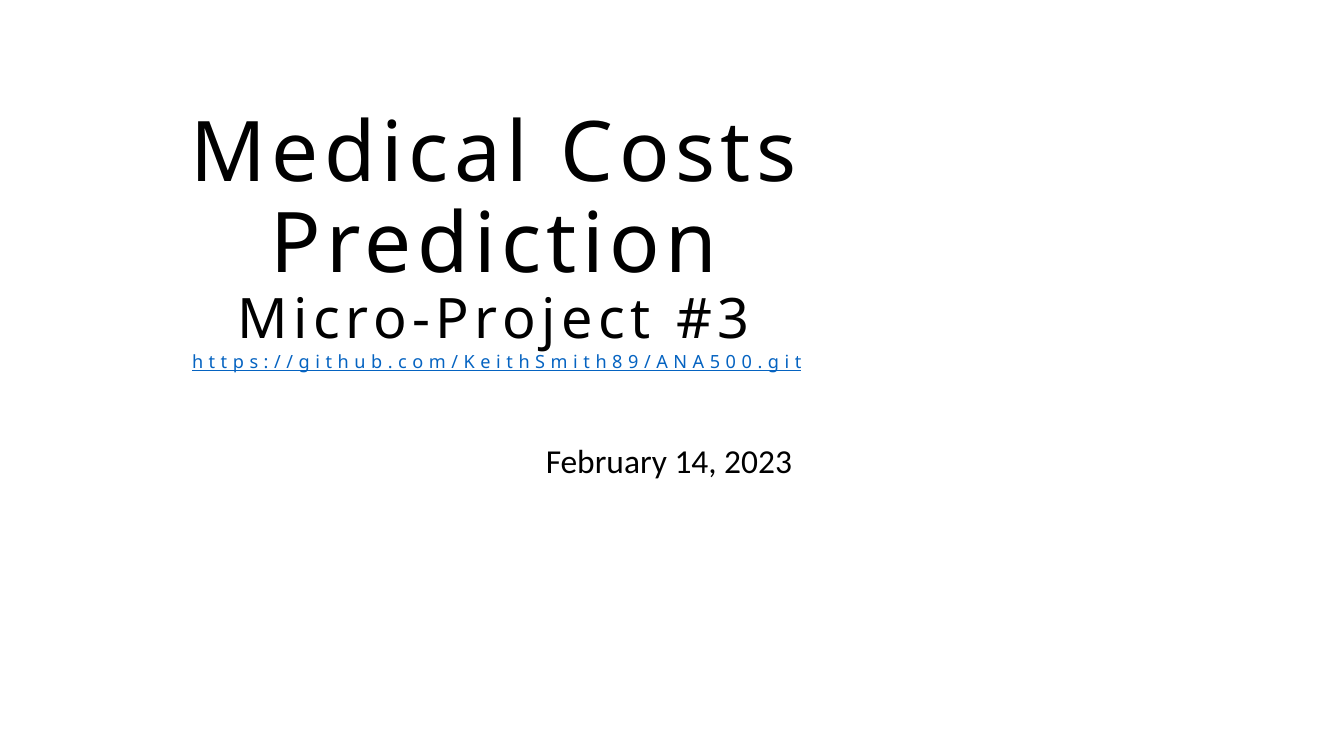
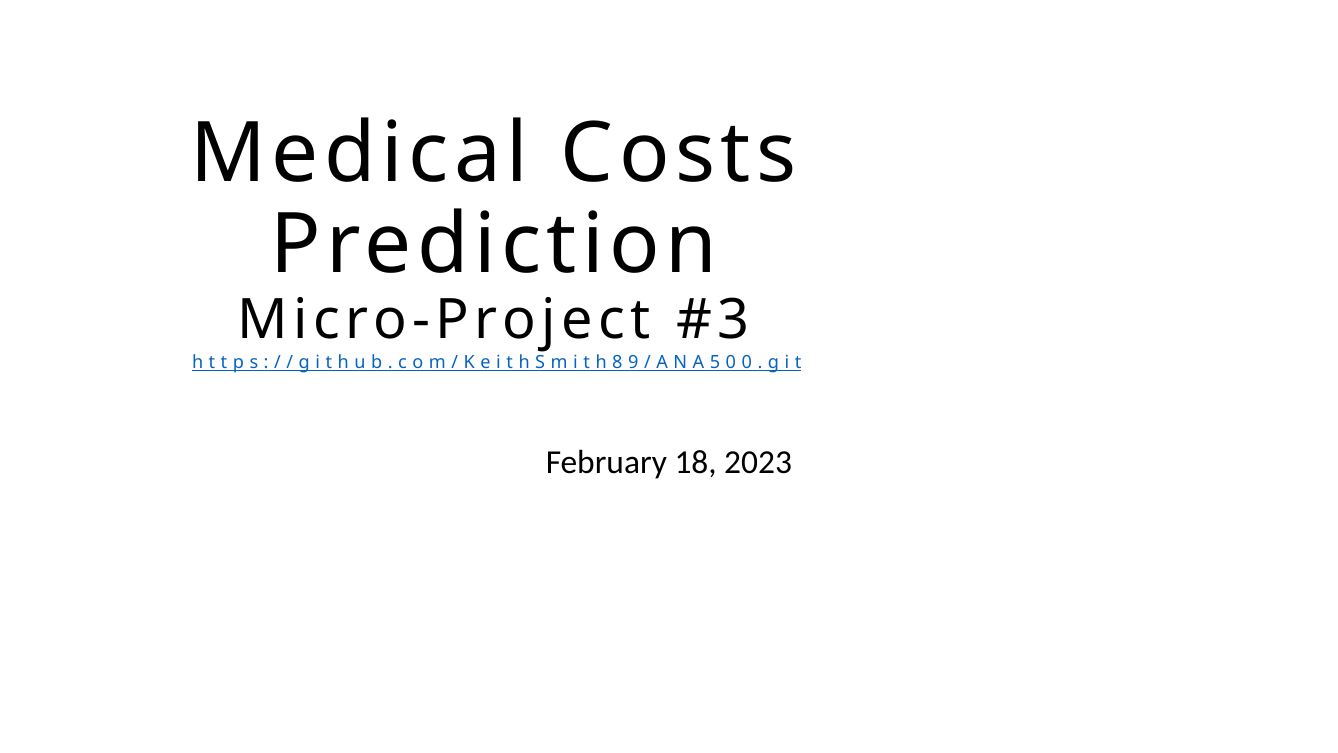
14: 14 -> 18
